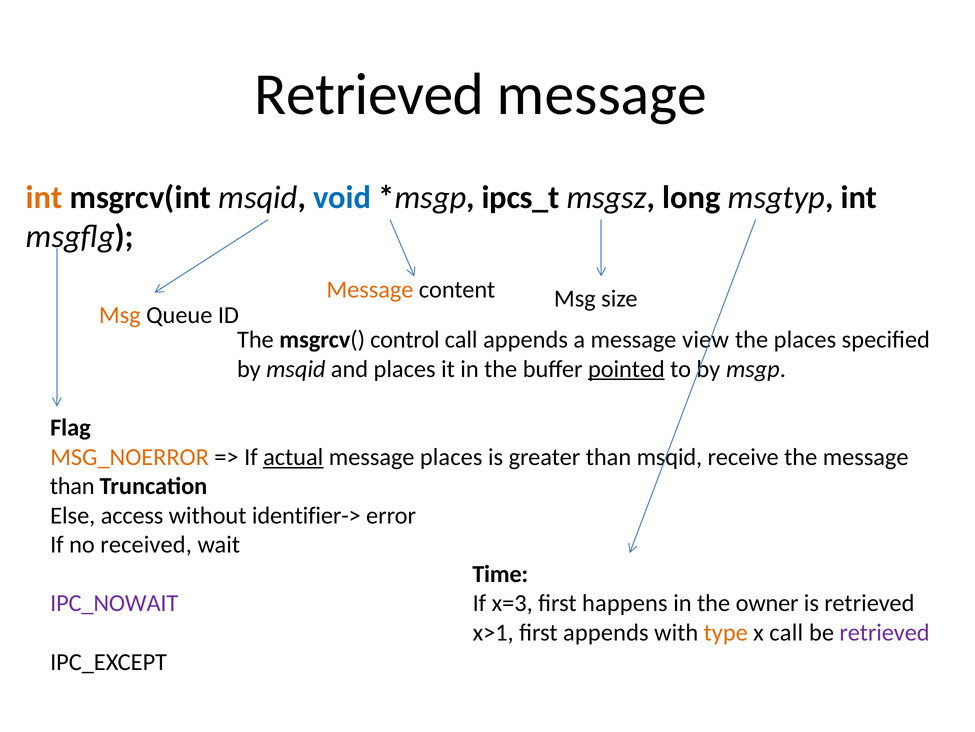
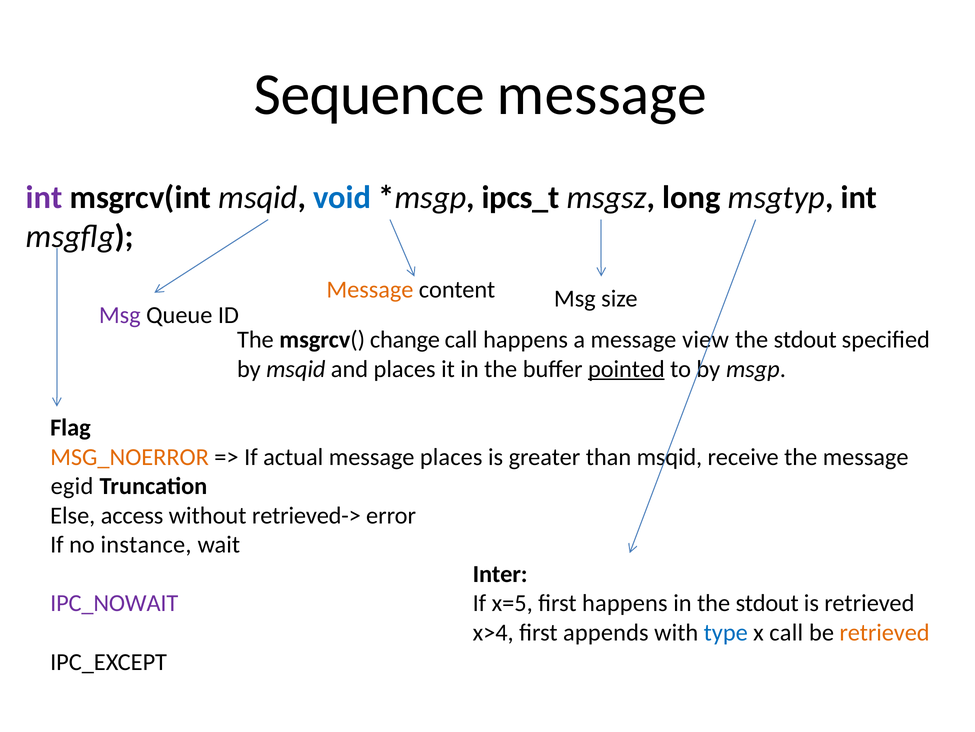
Retrieved at (369, 94): Retrieved -> Sequence
int at (44, 197) colour: orange -> purple
Msg at (120, 315) colour: orange -> purple
control: control -> change
call appends: appends -> happens
places at (805, 339): places -> stdout
actual underline: present -> none
than at (72, 486): than -> egid
identifier->: identifier-> -> retrieved->
received: received -> instance
Time: Time -> Inter
x=3: x=3 -> x=5
in the owner: owner -> stdout
x>1: x>1 -> x>4
type colour: orange -> blue
retrieved at (885, 632) colour: purple -> orange
